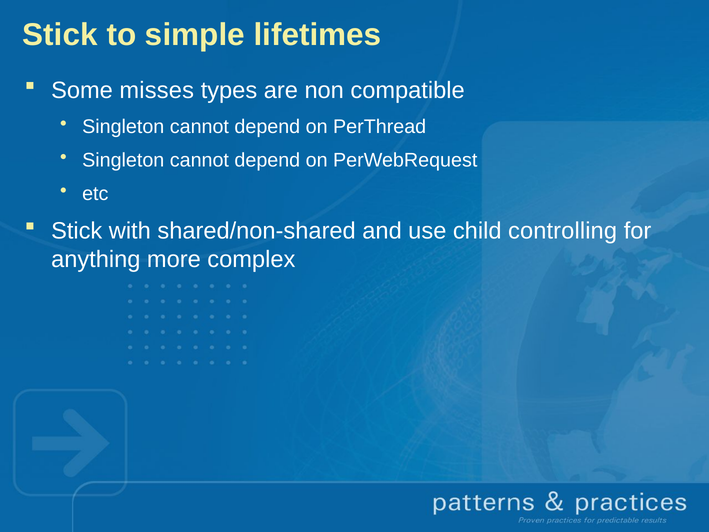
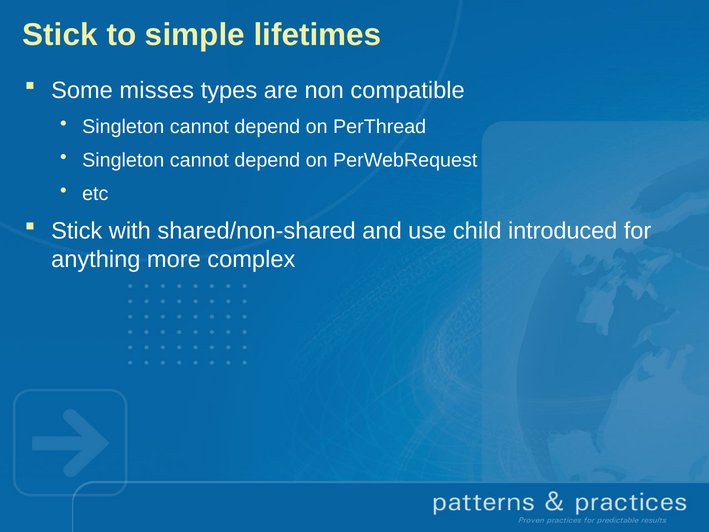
controlling: controlling -> introduced
